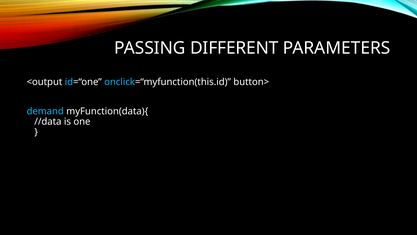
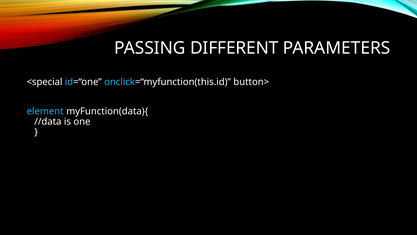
<output: <output -> <special
demand: demand -> element
